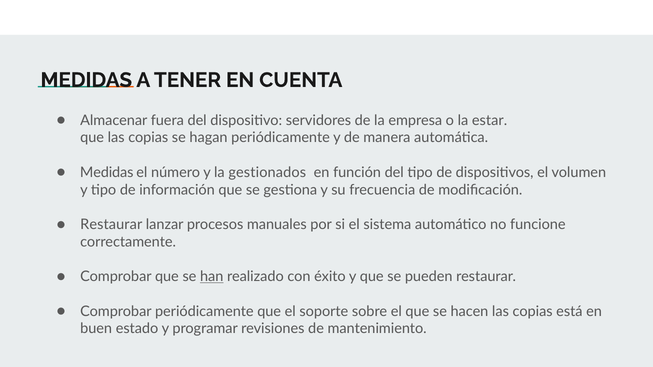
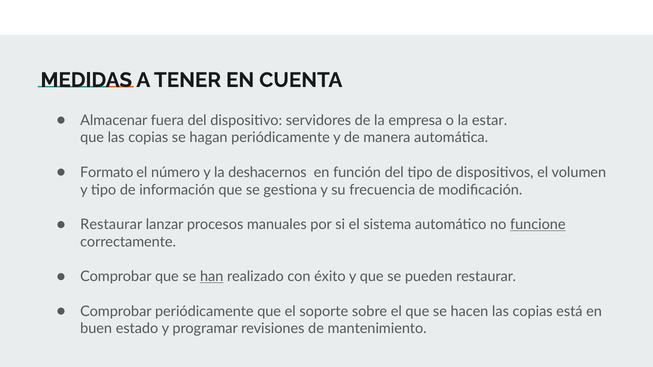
Medidas at (107, 173): Medidas -> Formato
gestionados: gestionados -> deshacernos
funcione underline: none -> present
